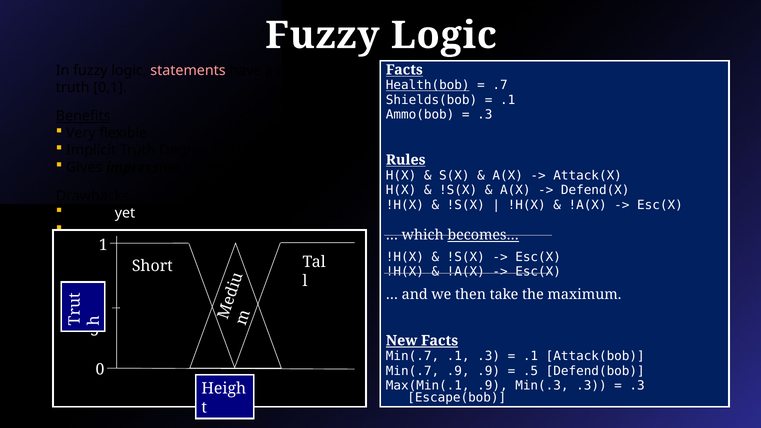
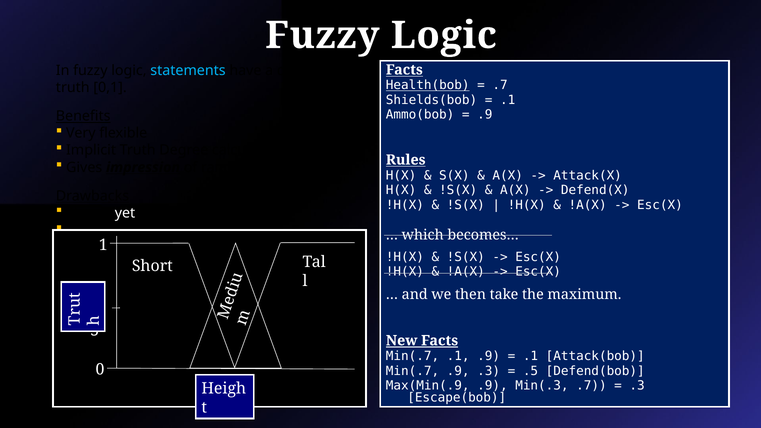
statements colour: pink -> light blue
.3 at (485, 115): .3 -> .9
becomes… underline: present -> none
.1 .3: .3 -> .9
.9 .9: .9 -> .3
Max(Min(.1: Max(Min(.1 -> Max(Min(.9
Min(.3 .3: .3 -> .7
